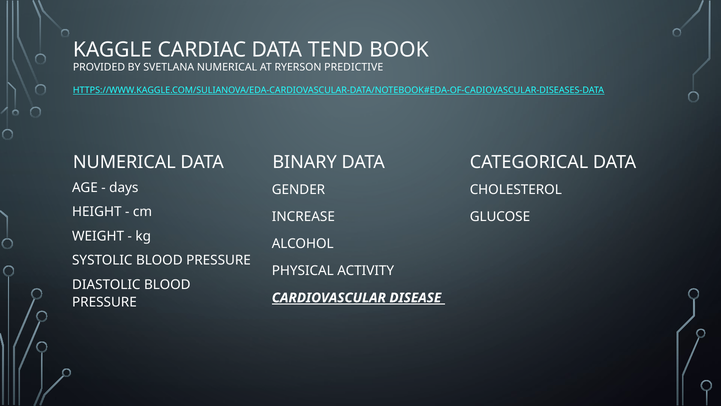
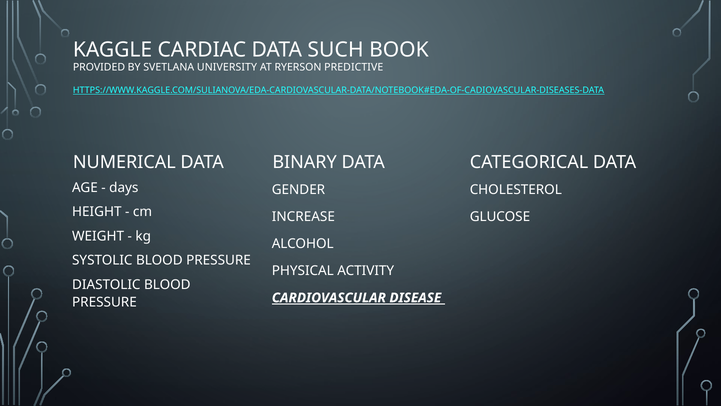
TEND: TEND -> SUCH
SVETLANA NUMERICAL: NUMERICAL -> UNIVERSITY
